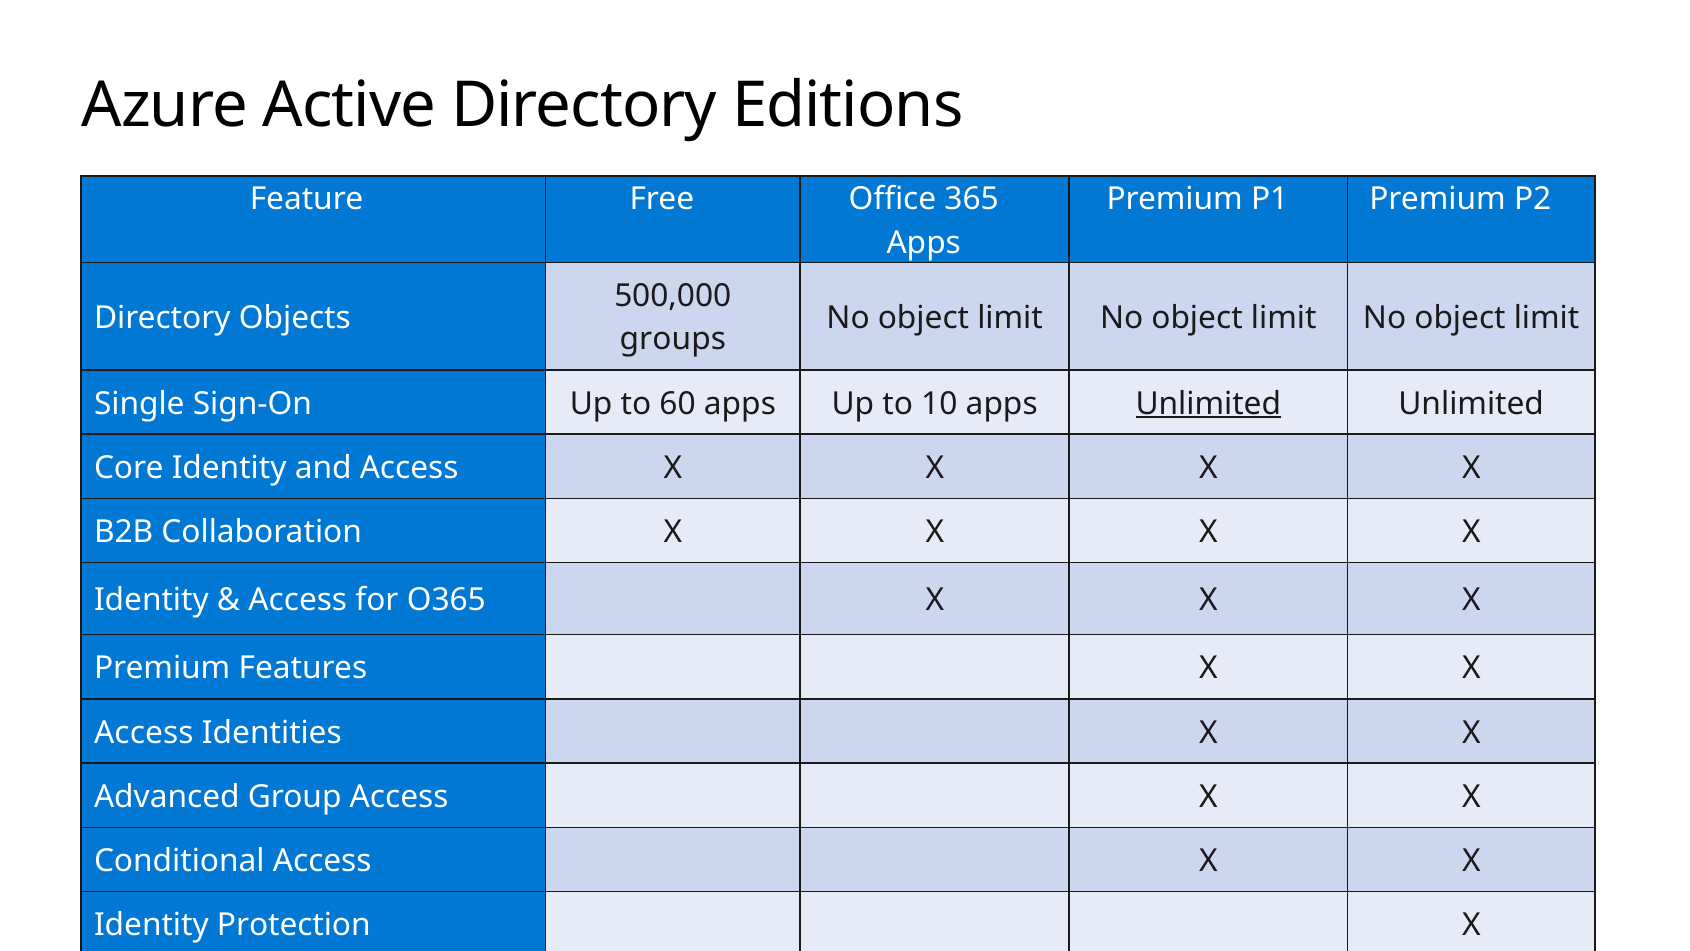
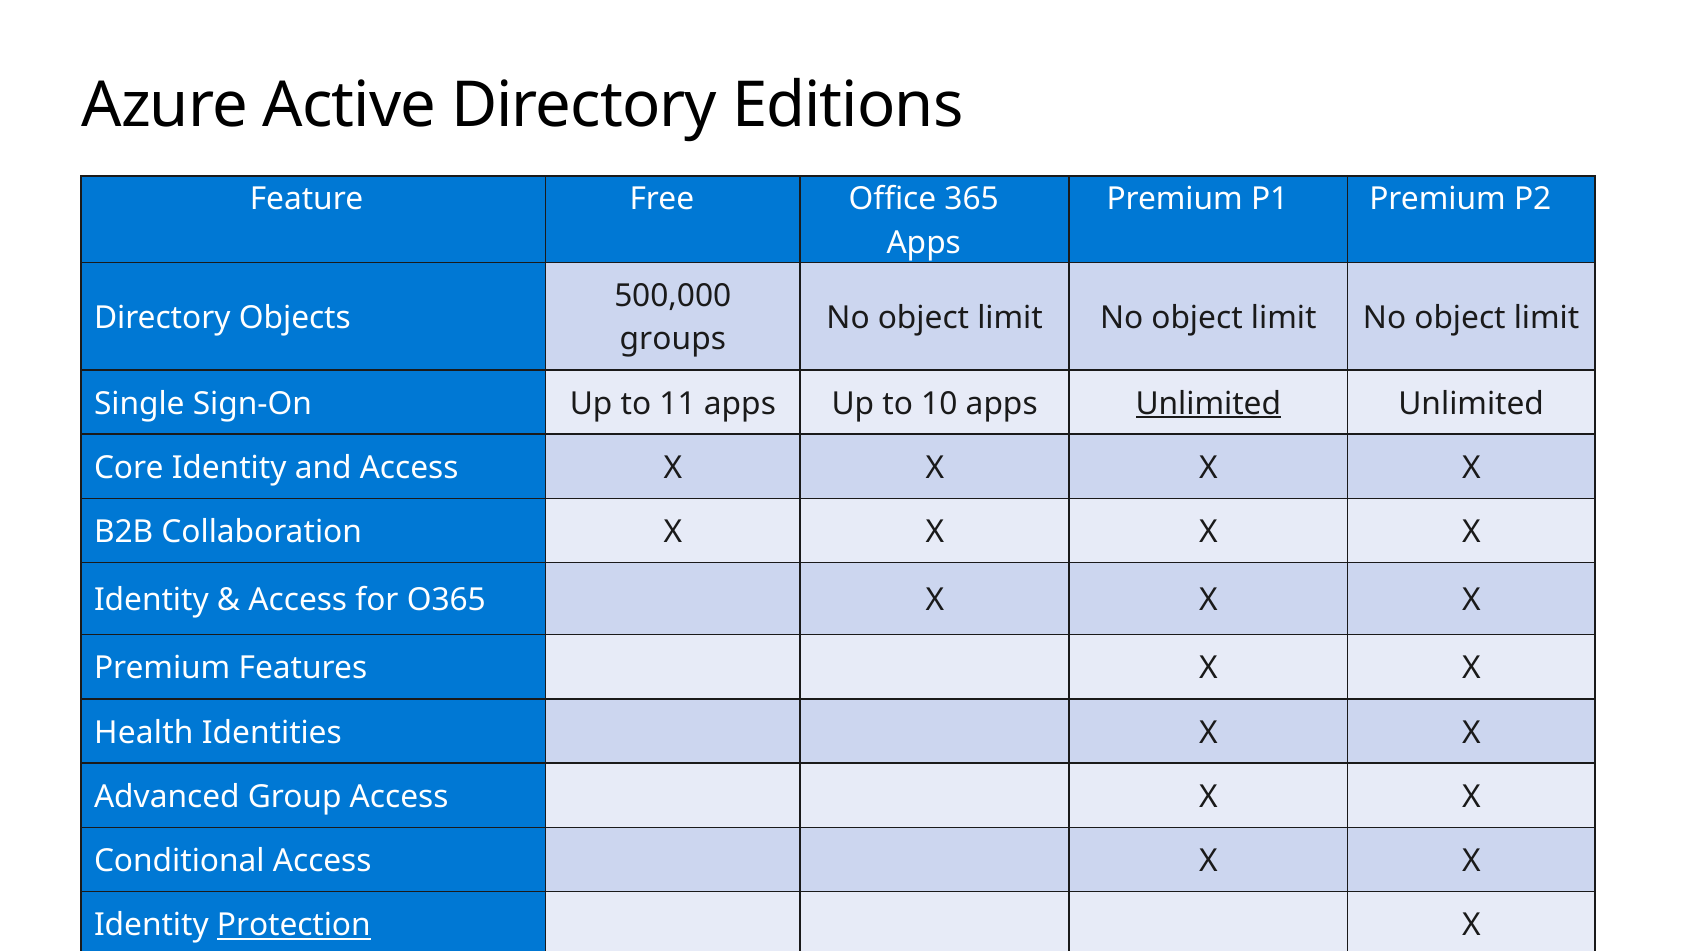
60: 60 -> 11
Access at (144, 732): Access -> Health
Protection underline: none -> present
